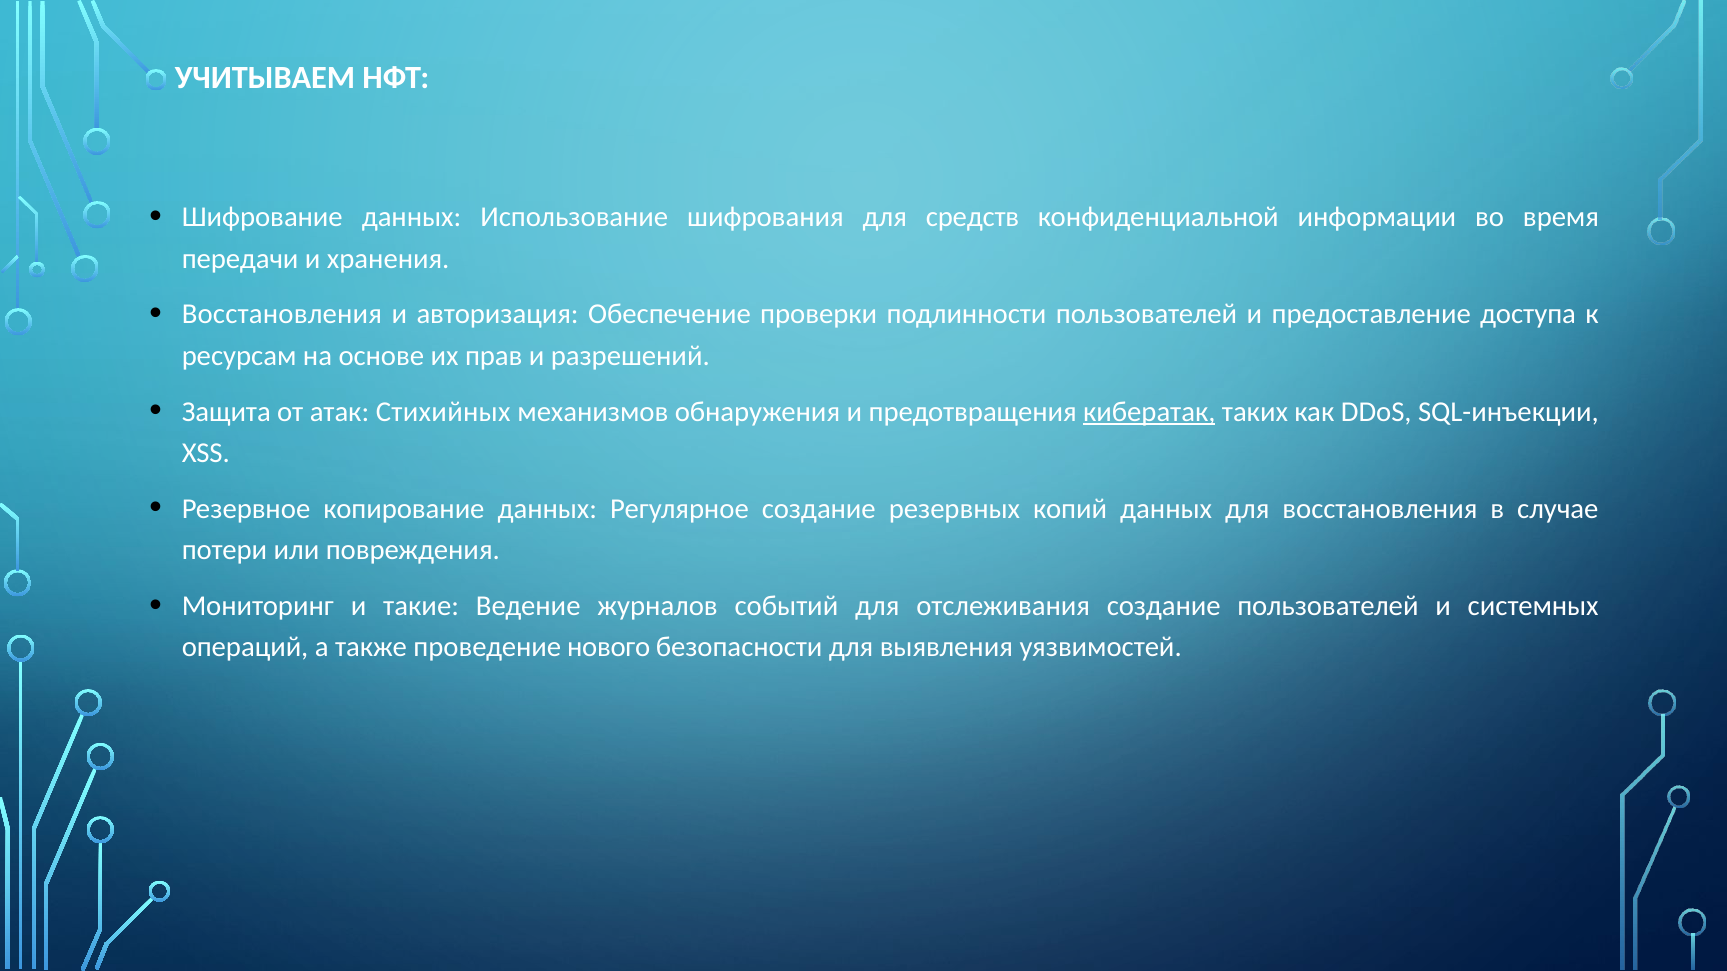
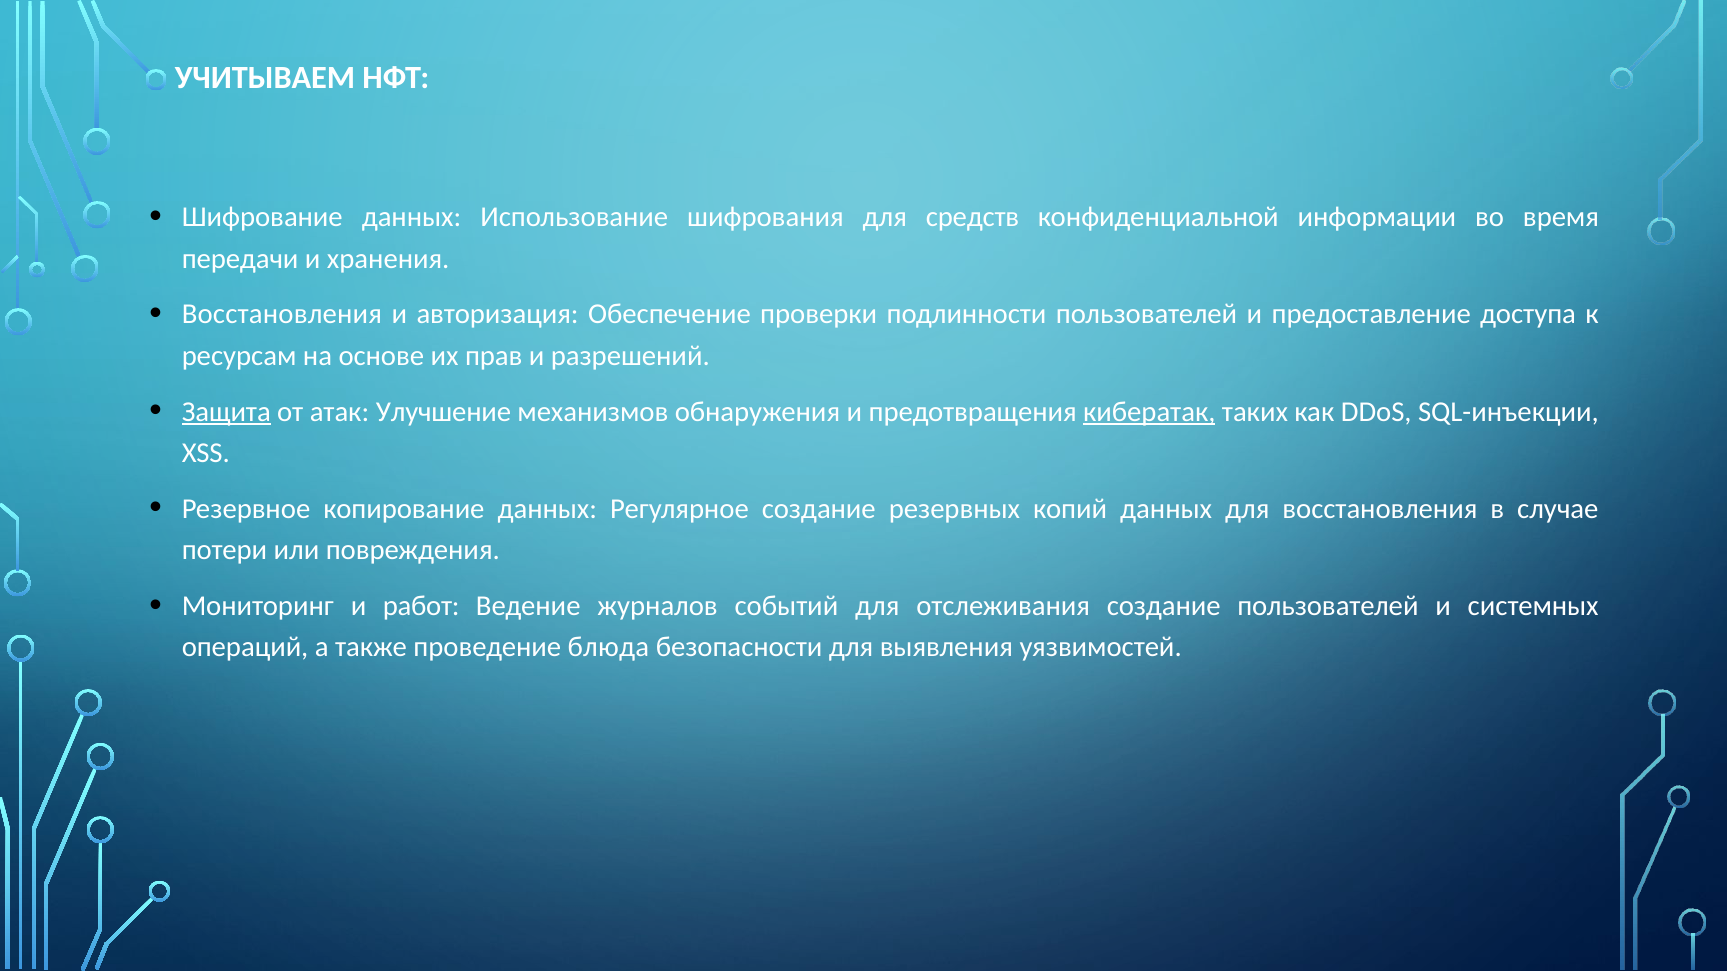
Защита underline: none -> present
Стихийных: Стихийных -> Улучшение
такие: такие -> работ
нового: нового -> блюда
